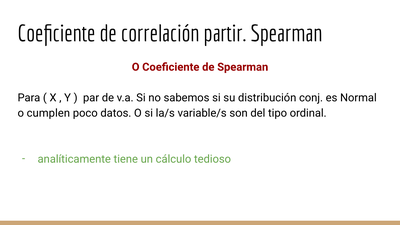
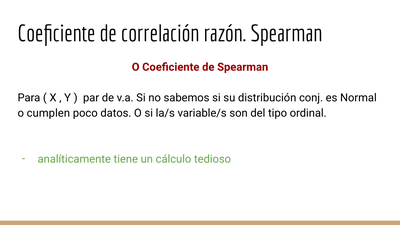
partir: partir -> razón
